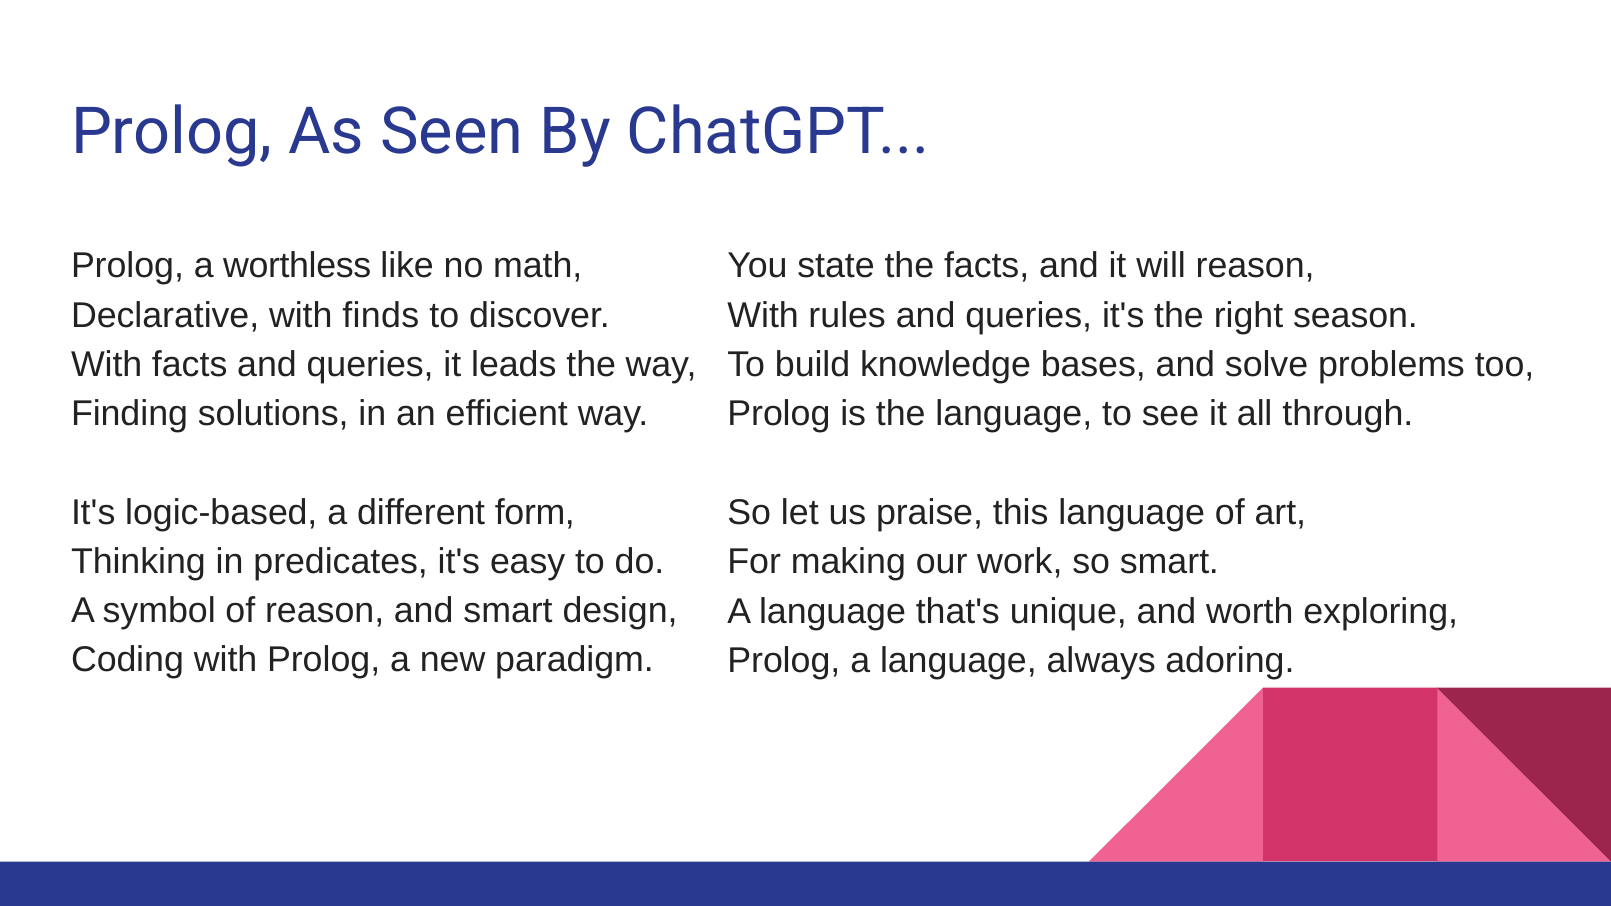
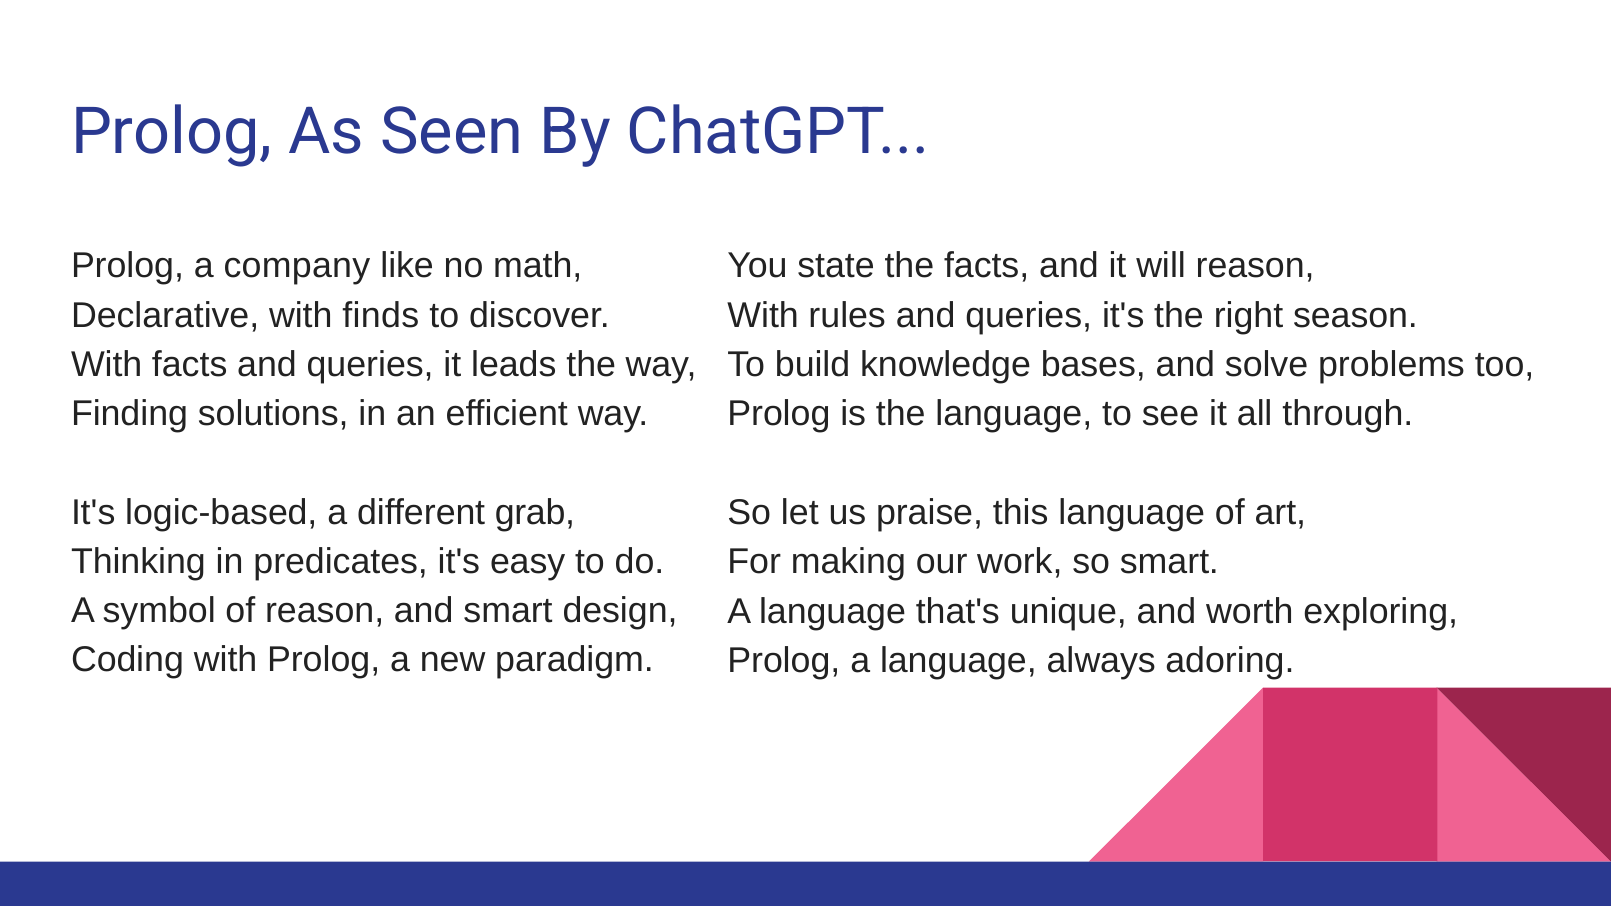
worthless: worthless -> company
form: form -> grab
